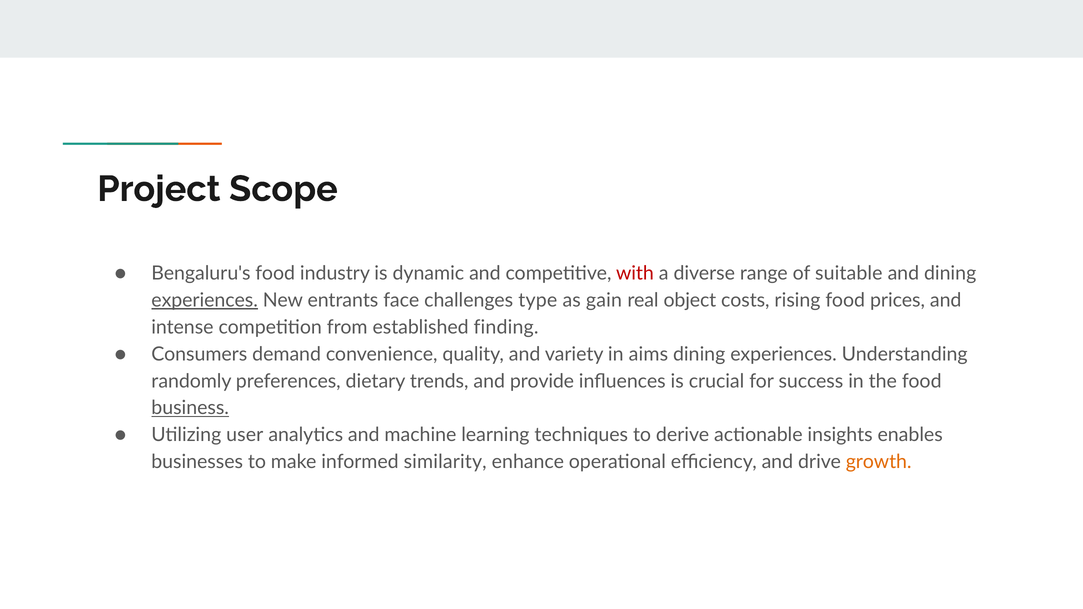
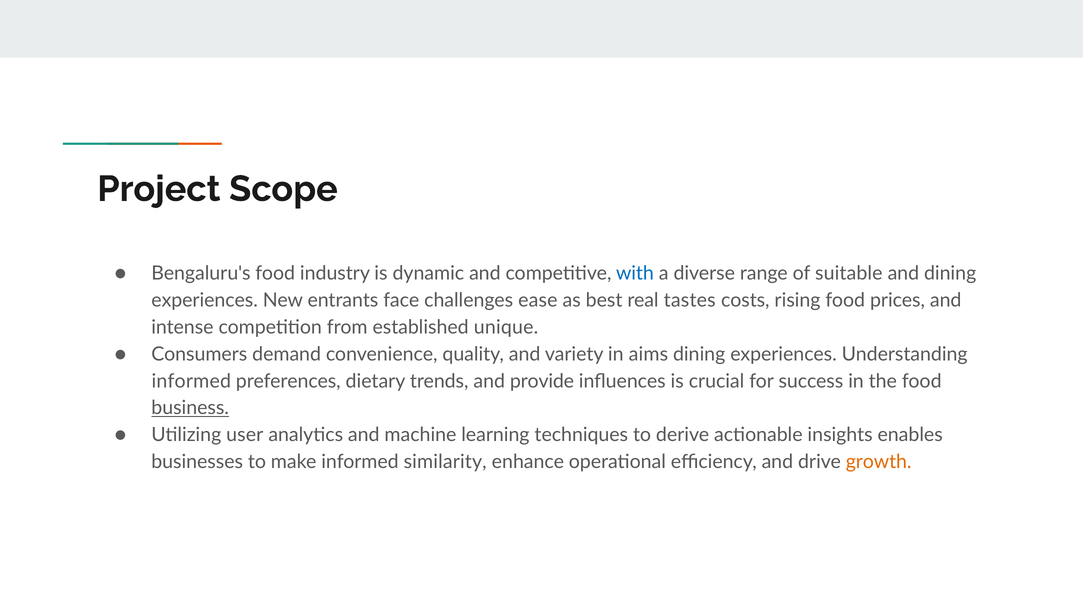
with colour: red -> blue
experiences at (205, 300) underline: present -> none
type: type -> ease
gain: gain -> best
object: object -> tastes
finding: finding -> unique
randomly at (191, 381): randomly -> informed
